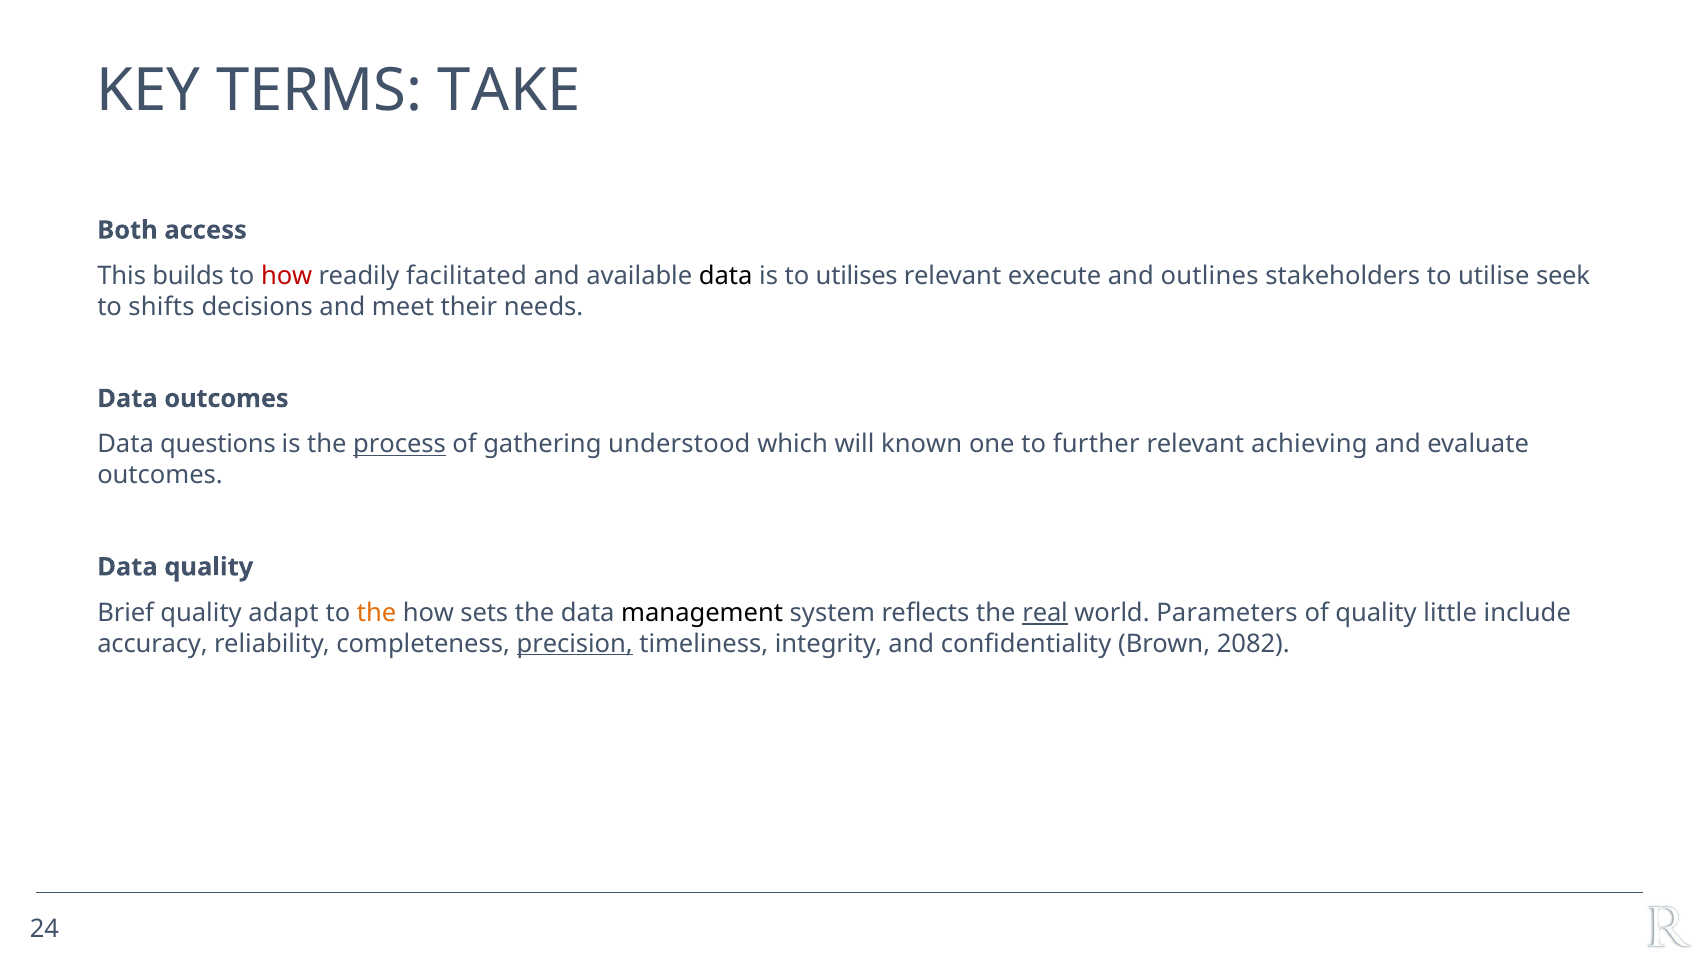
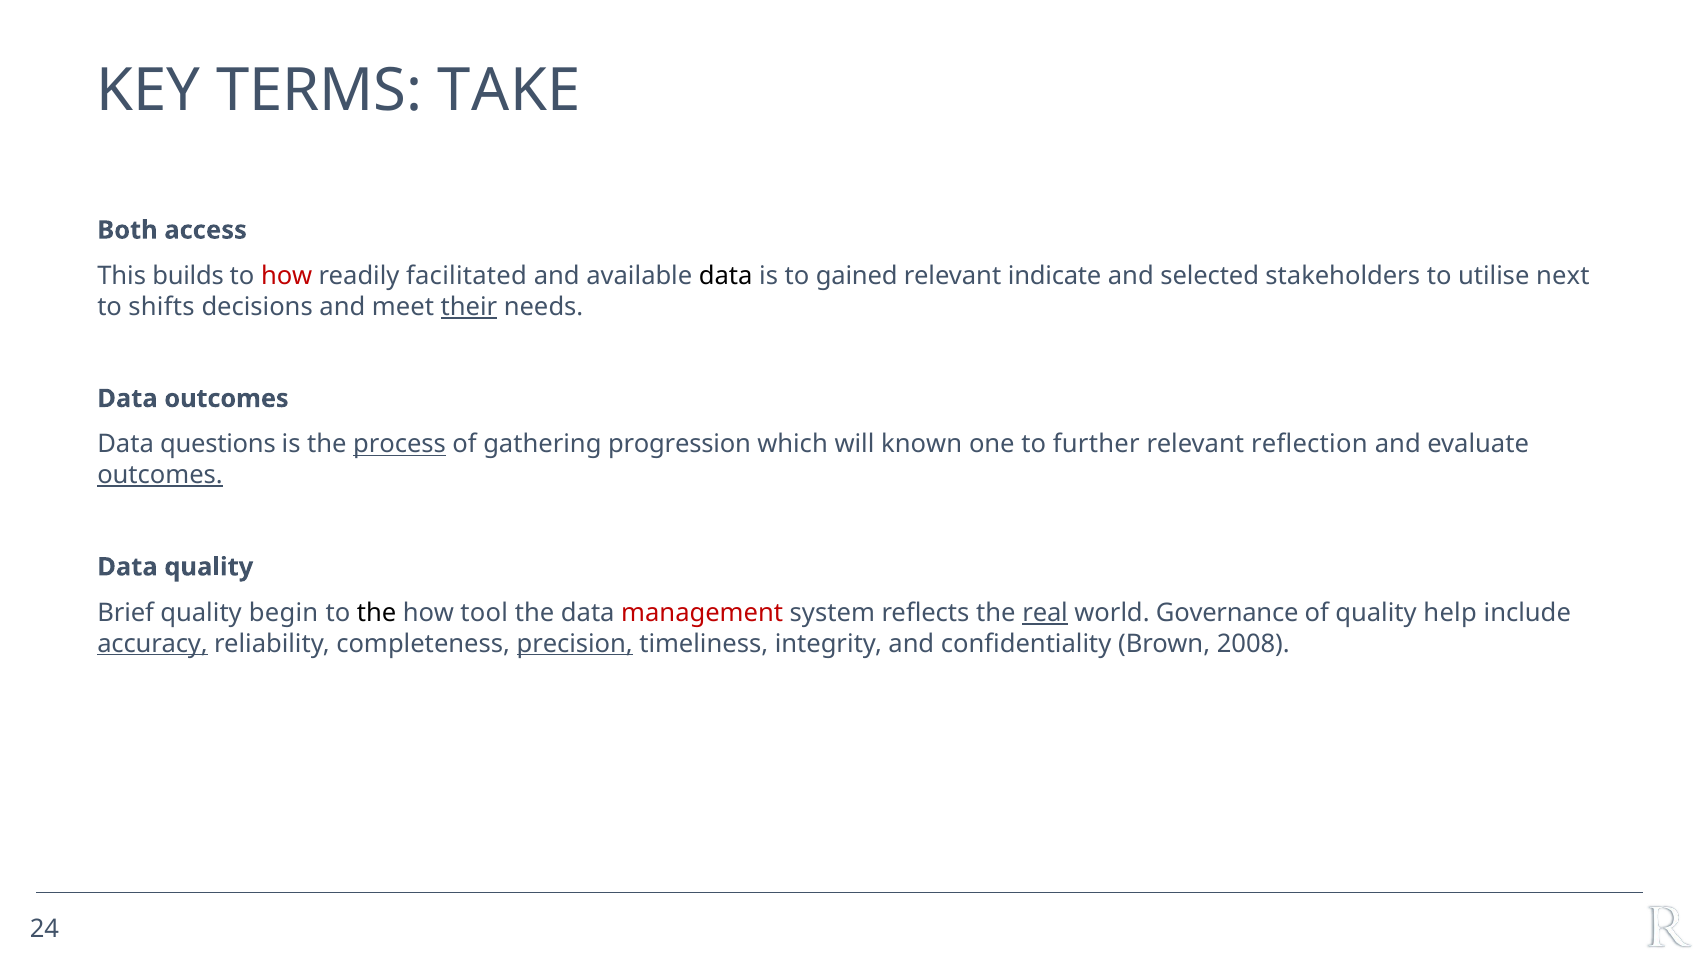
utilises: utilises -> gained
execute: execute -> indicate
outlines: outlines -> selected
seek: seek -> next
their underline: none -> present
understood: understood -> progression
achieving: achieving -> reflection
outcomes at (160, 475) underline: none -> present
adapt: adapt -> begin
the at (377, 613) colour: orange -> black
sets: sets -> tool
management colour: black -> red
Parameters: Parameters -> Governance
little: little -> help
accuracy underline: none -> present
2082: 2082 -> 2008
